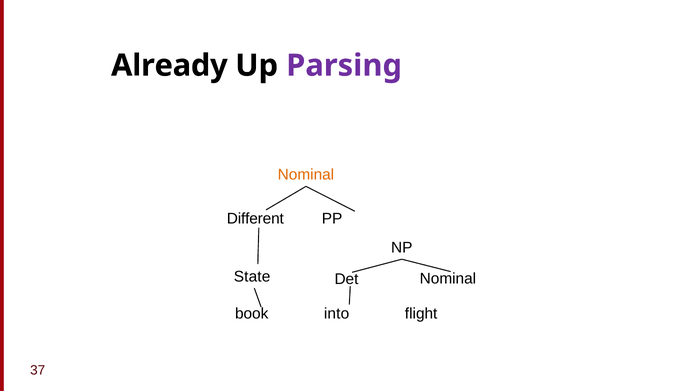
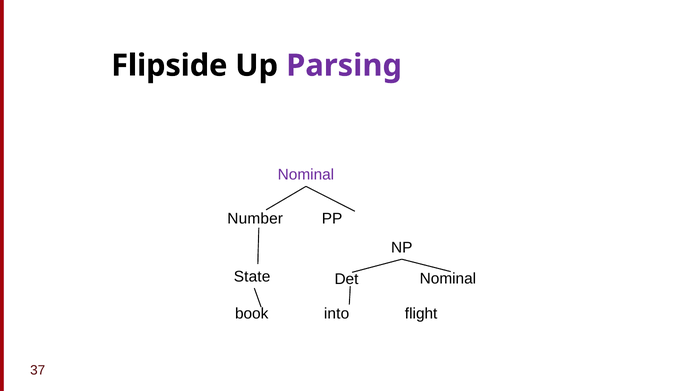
Already: Already -> Flipside
Nominal at (306, 175) colour: orange -> purple
Different: Different -> Number
